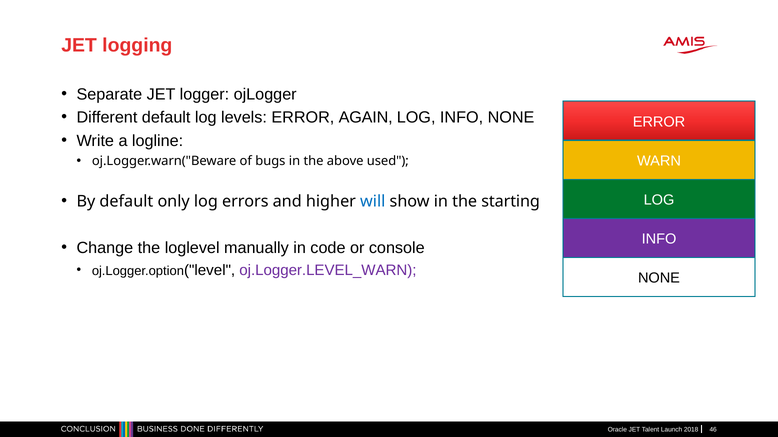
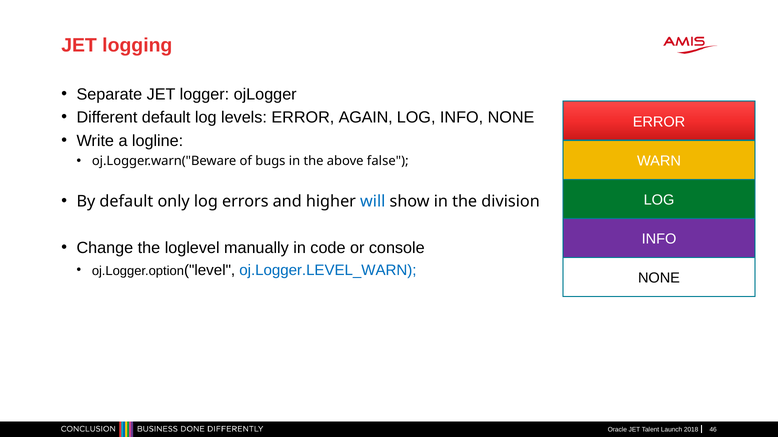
used: used -> false
starting: starting -> division
oj.Logger.LEVEL_WARN colour: purple -> blue
